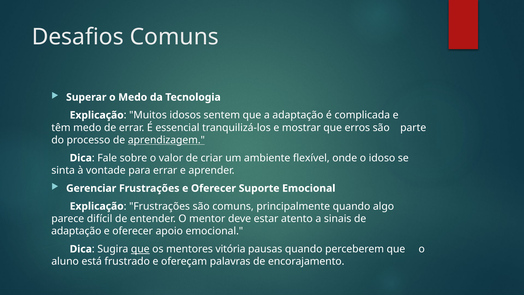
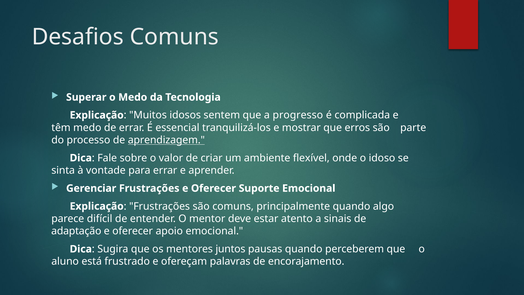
a adaptação: adaptação -> progresso
que at (140, 249) underline: present -> none
vitória: vitória -> juntos
